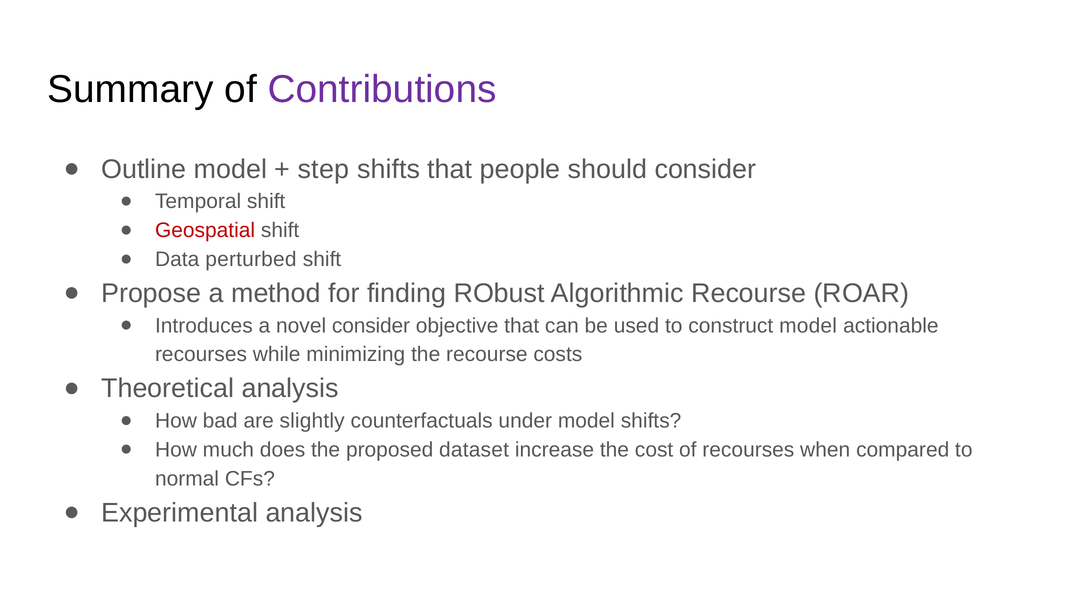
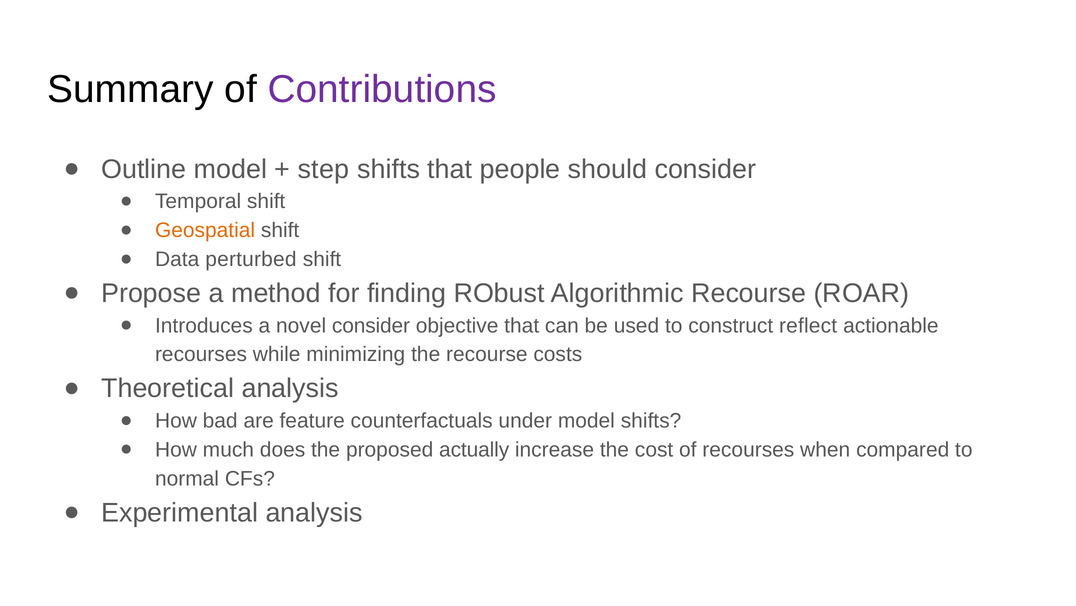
Geospatial colour: red -> orange
construct model: model -> reflect
slightly: slightly -> feature
dataset: dataset -> actually
